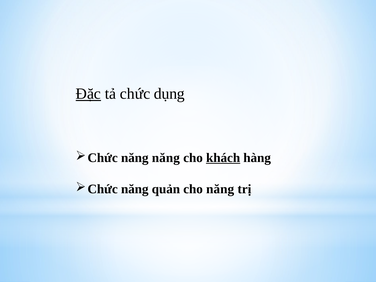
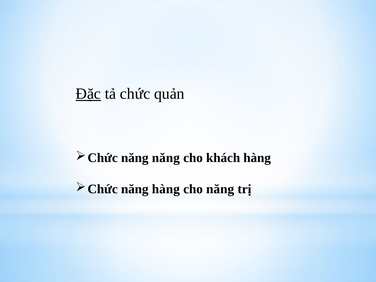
dụng: dụng -> quản
khách underline: present -> none
năng quản: quản -> hàng
